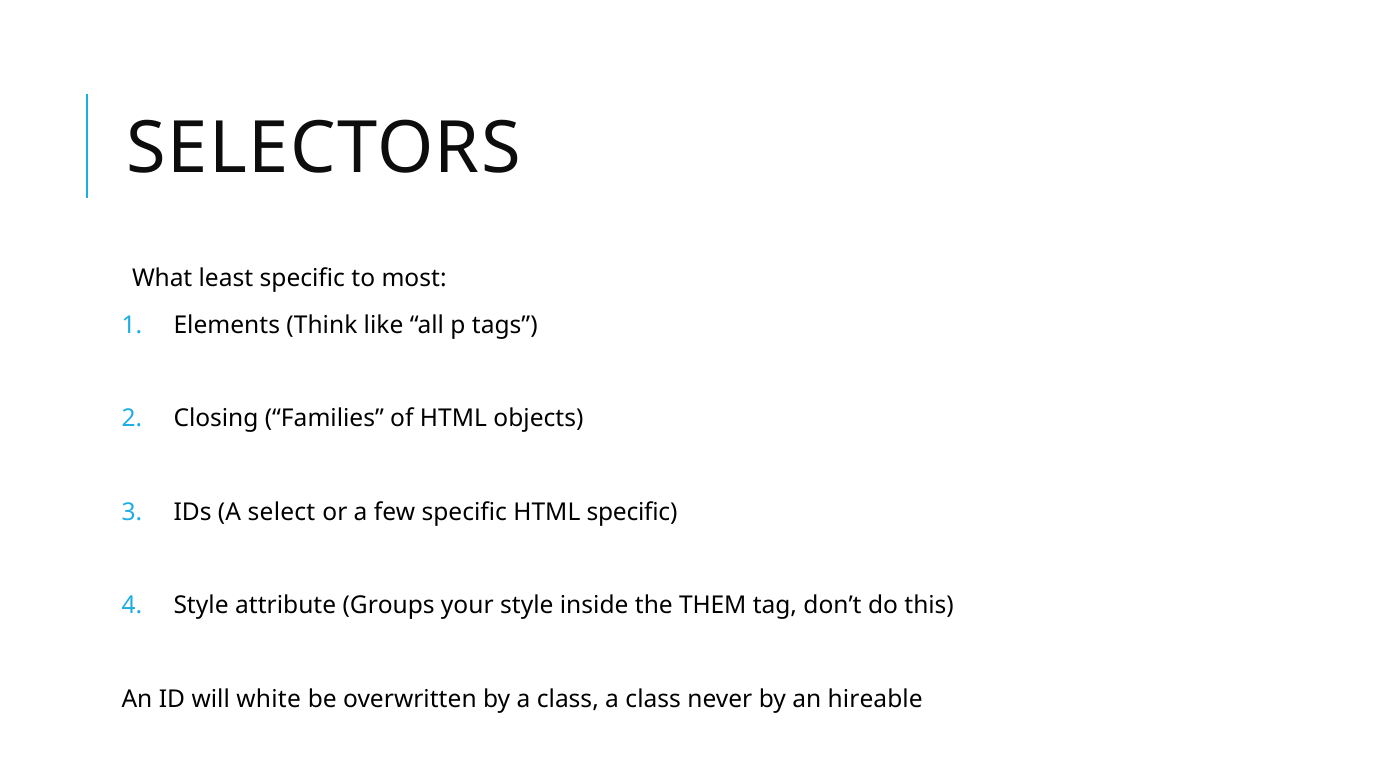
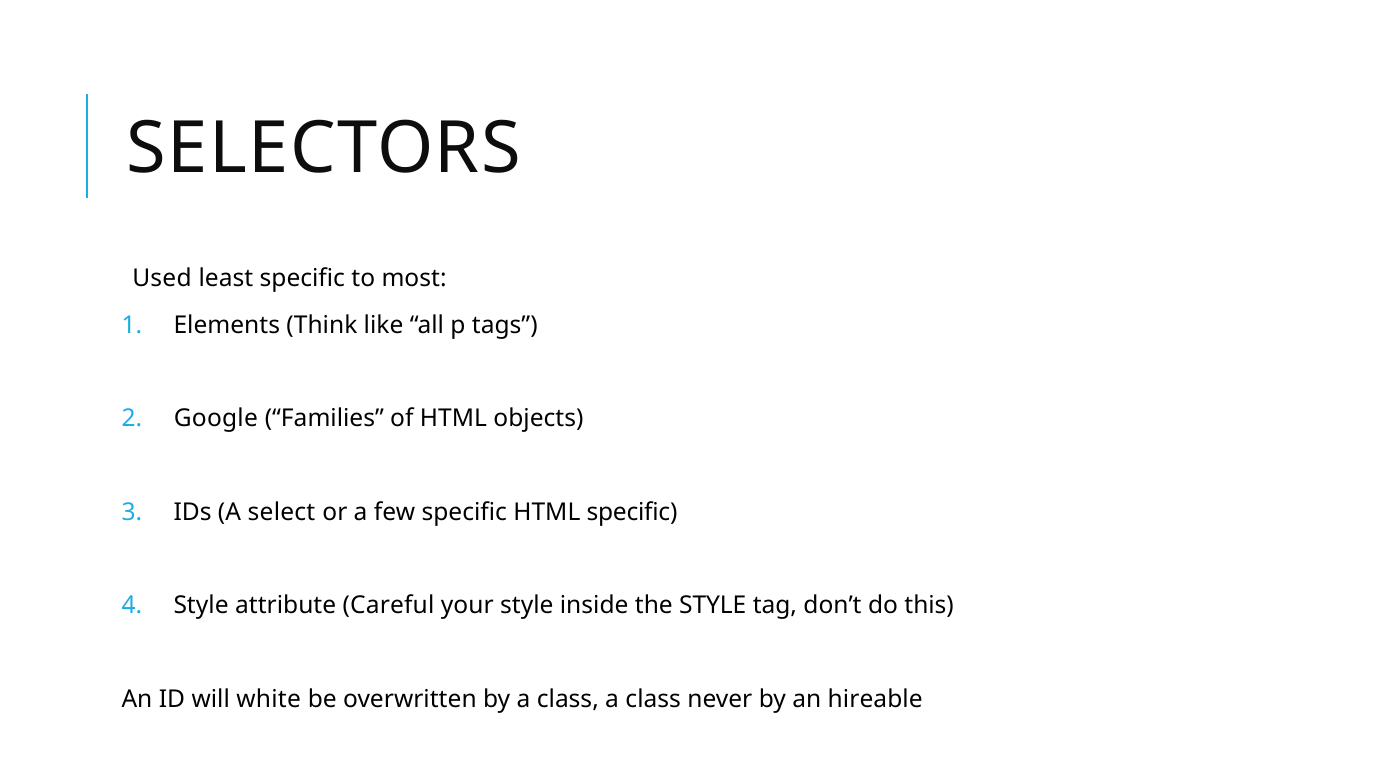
What: What -> Used
Closing: Closing -> Google
Groups: Groups -> Careful
the THEM: THEM -> STYLE
